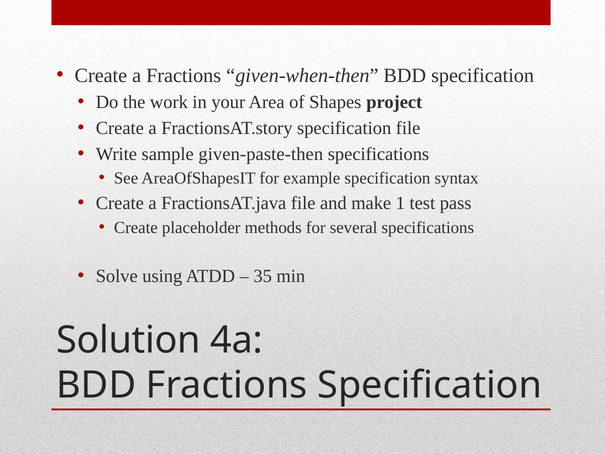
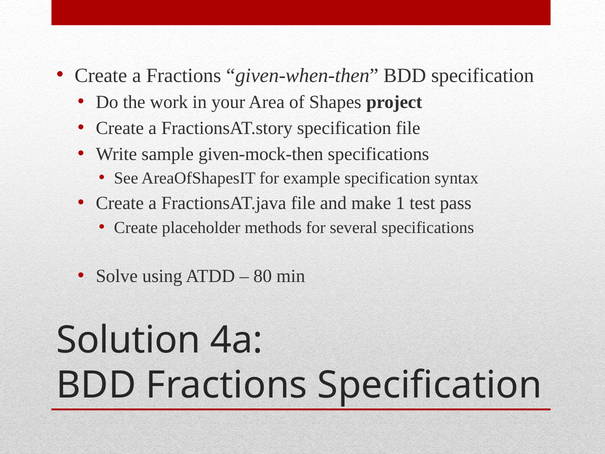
given-paste-then: given-paste-then -> given-mock-then
35: 35 -> 80
